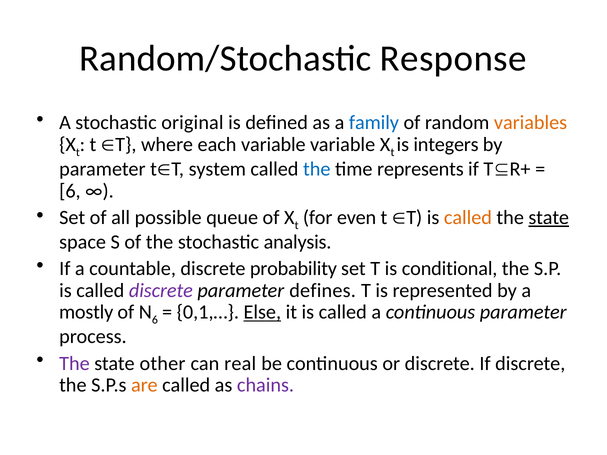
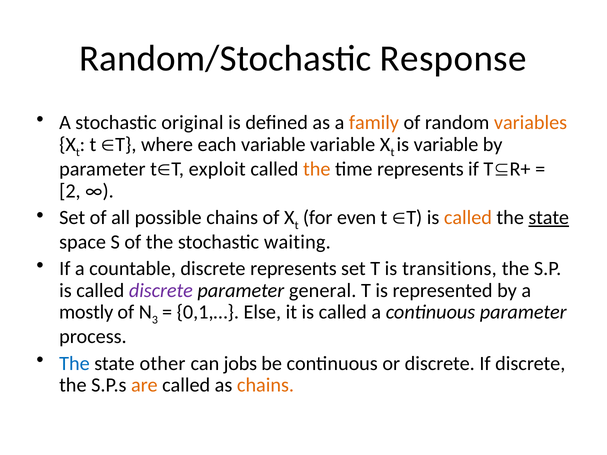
family colour: blue -> orange
is integers: integers -> variable
system: system -> exploit
the at (317, 169) colour: blue -> orange
6 at (70, 191): 6 -> 2
possible queue: queue -> chains
analysis: analysis -> waiting
discrete probability: probability -> represents
conditional: conditional -> transitions
defines: defines -> general
6 at (155, 320): 6 -> 3
Else underline: present -> none
The at (74, 364) colour: purple -> blue
real: real -> jobs
chains at (266, 385) colour: purple -> orange
